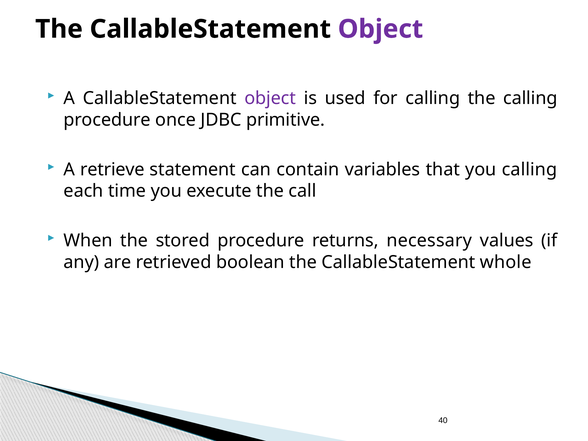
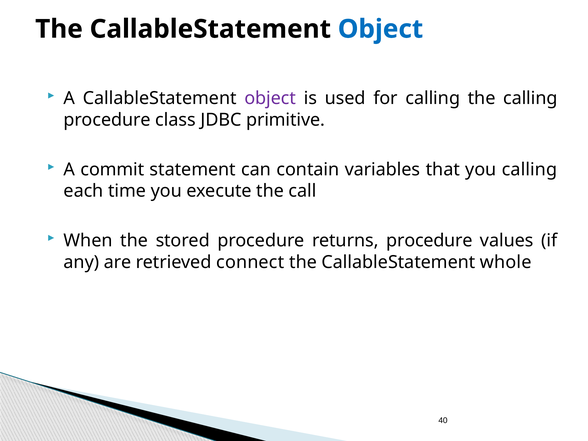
Object at (381, 29) colour: purple -> blue
once: once -> class
retrieve: retrieve -> commit
returns necessary: necessary -> procedure
boolean: boolean -> connect
